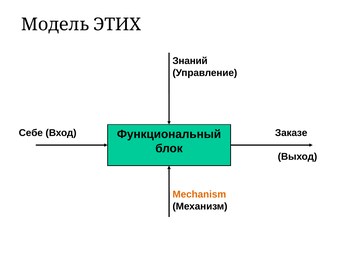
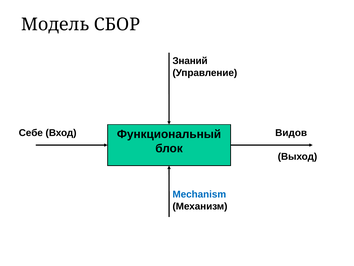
ЭТИХ: ЭТИХ -> СБОР
Заказе: Заказе -> Видов
Mechanism colour: orange -> blue
